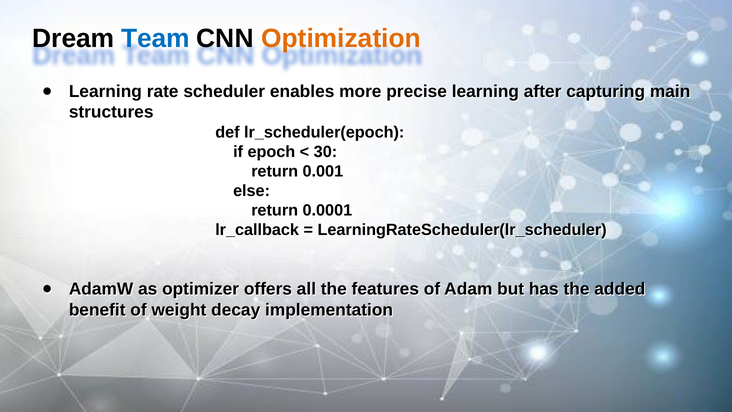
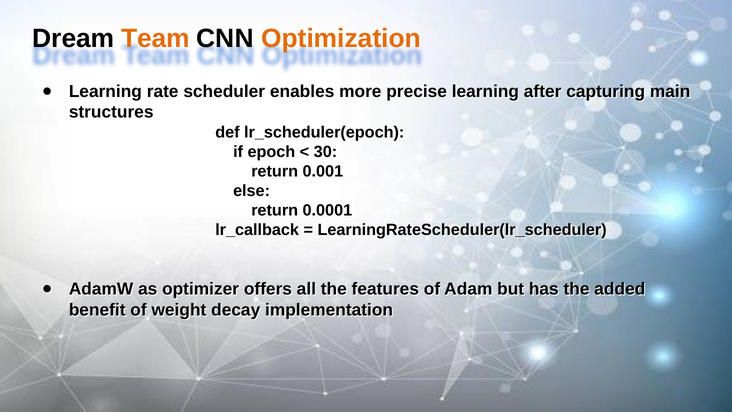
Team colour: blue -> orange
